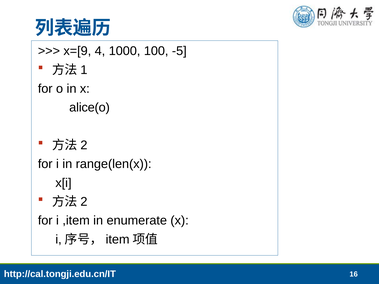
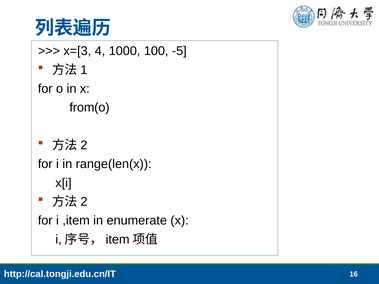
x=[9: x=[9 -> x=[3
alice(o: alice(o -> from(o
